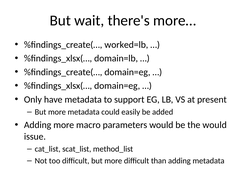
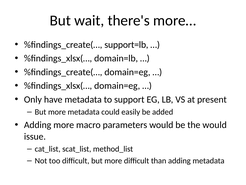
worked=lb: worked=lb -> support=lb
